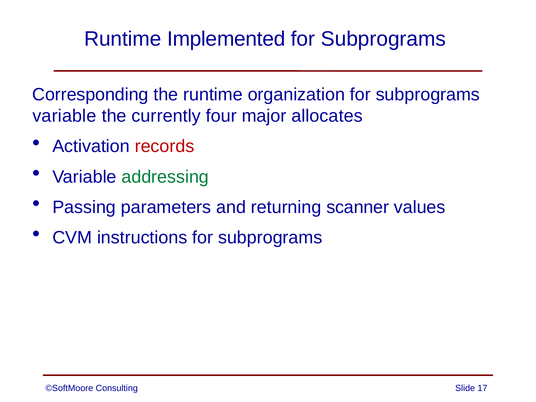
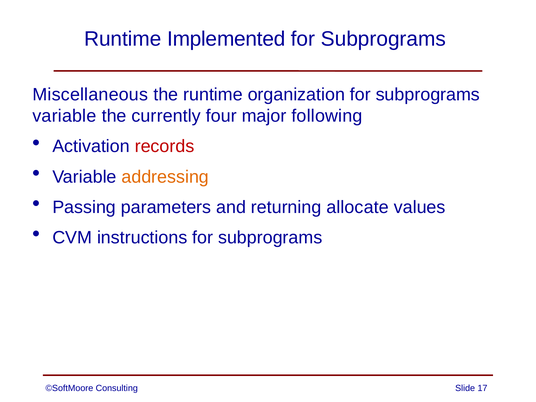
Corresponding: Corresponding -> Miscellaneous
allocates: allocates -> following
addressing colour: green -> orange
scanner: scanner -> allocate
